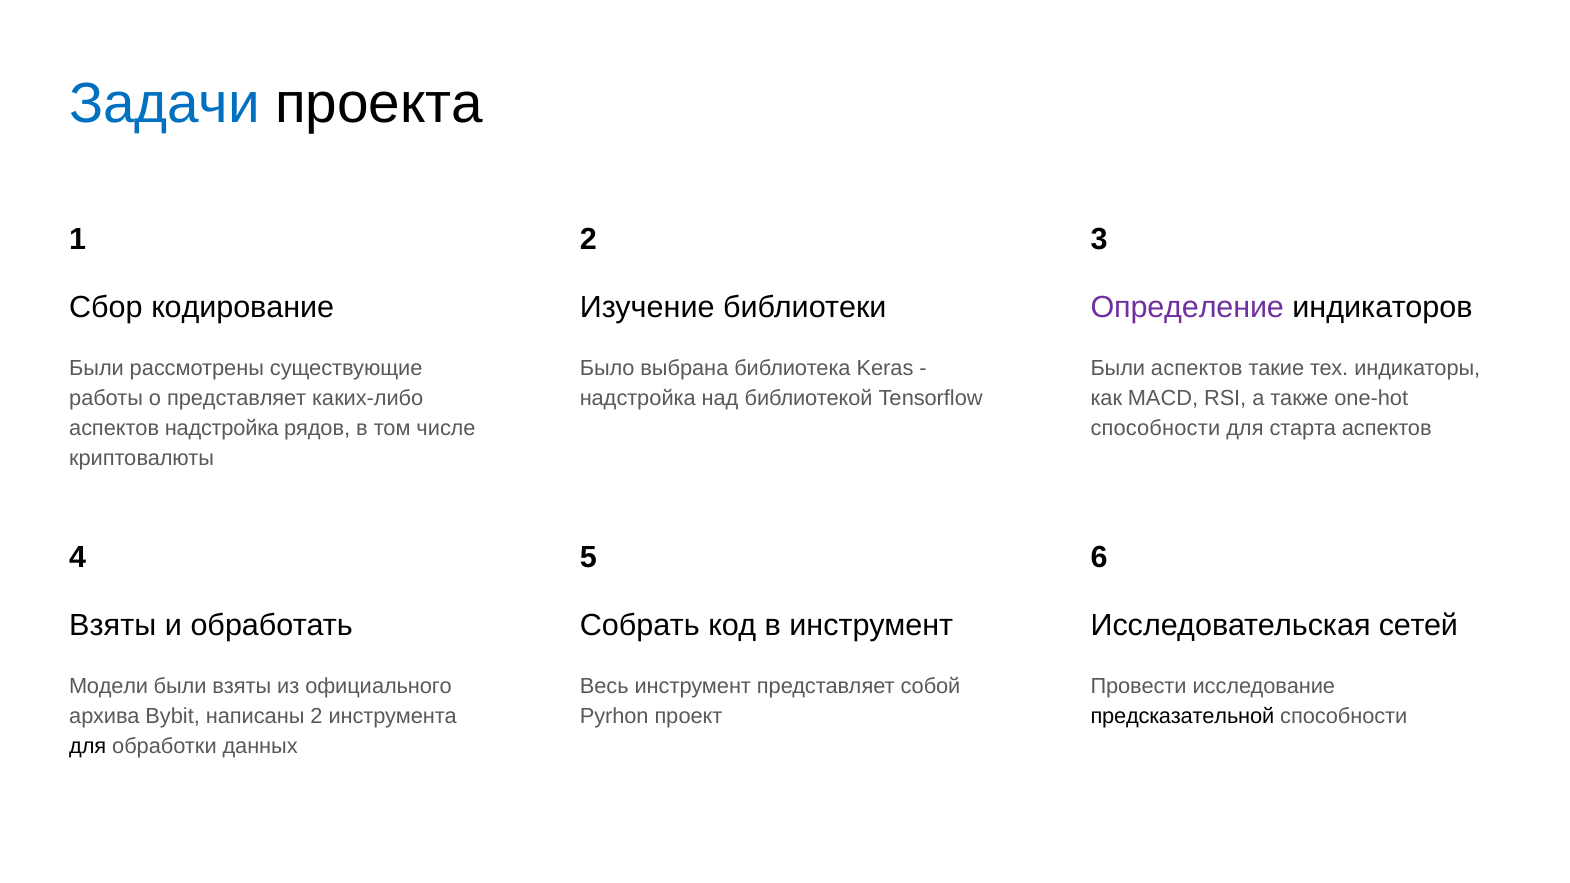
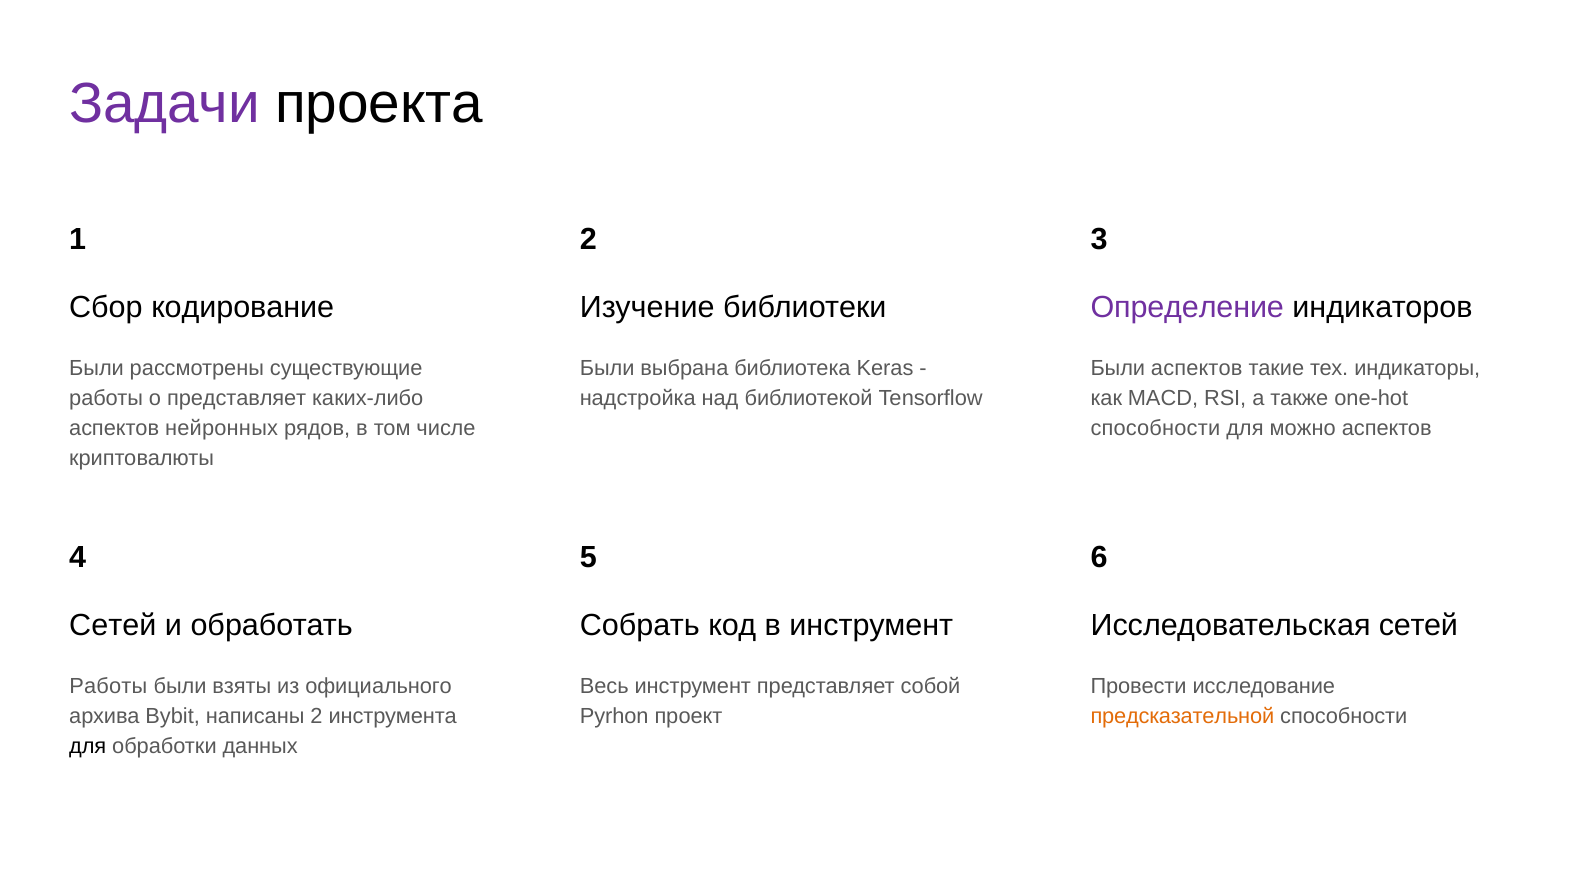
Задачи colour: blue -> purple
Было at (607, 369): Было -> Были
аспектов надстройка: надстройка -> нейронных
старта: старта -> можно
Взяты at (113, 626): Взяты -> Сетей
Модели at (109, 687): Модели -> Работы
предсказательной colour: black -> orange
